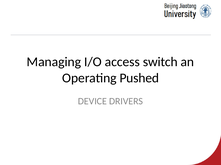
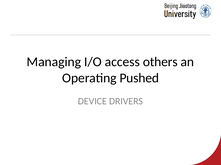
switch: switch -> others
